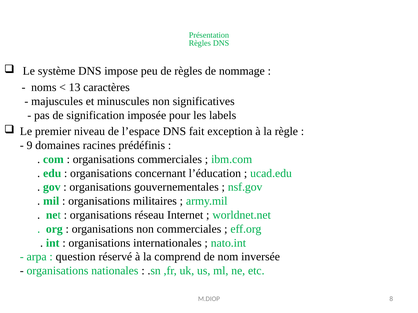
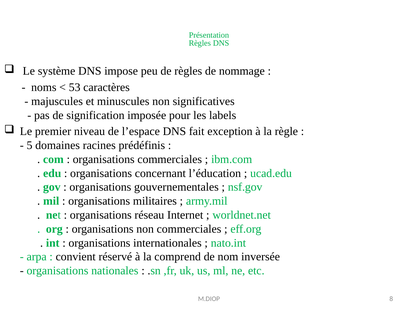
13: 13 -> 53
9: 9 -> 5
question: question -> convient
